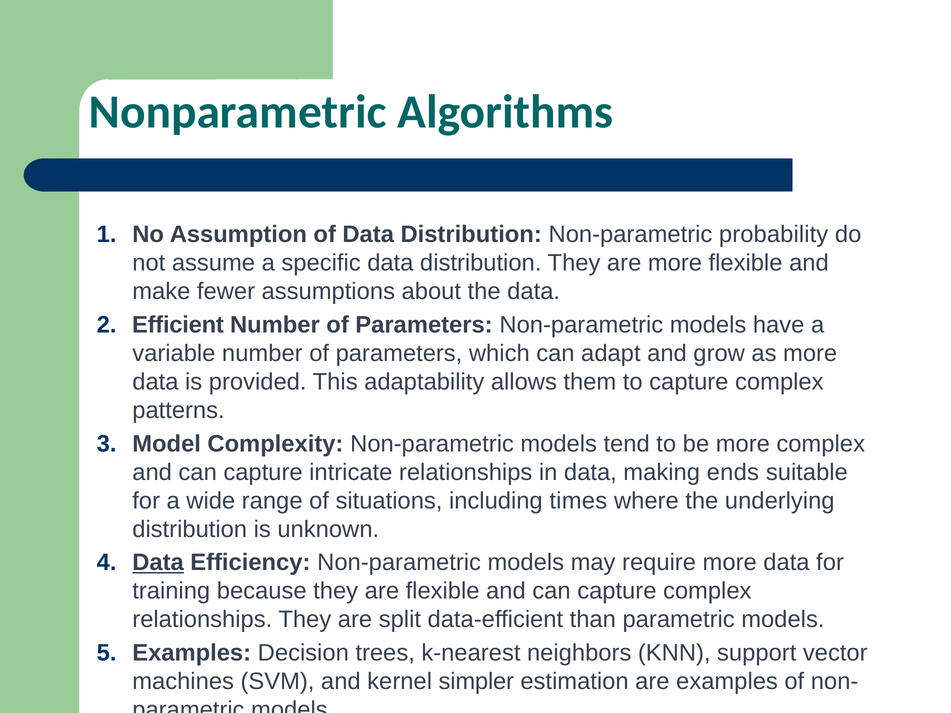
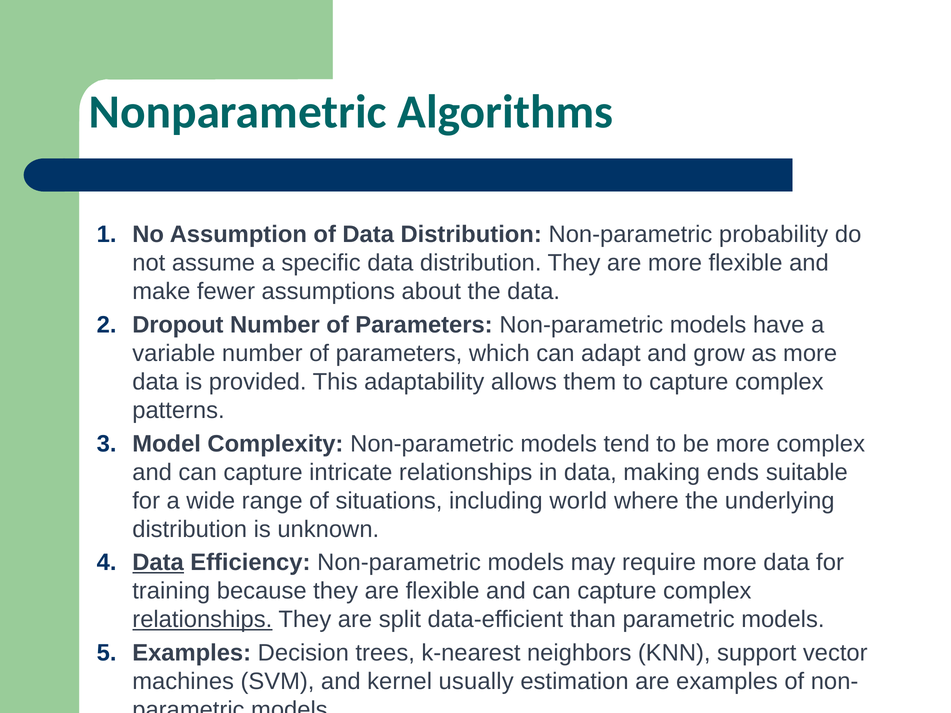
Efficient: Efficient -> Dropout
times: times -> world
relationships at (202, 620) underline: none -> present
simpler: simpler -> usually
